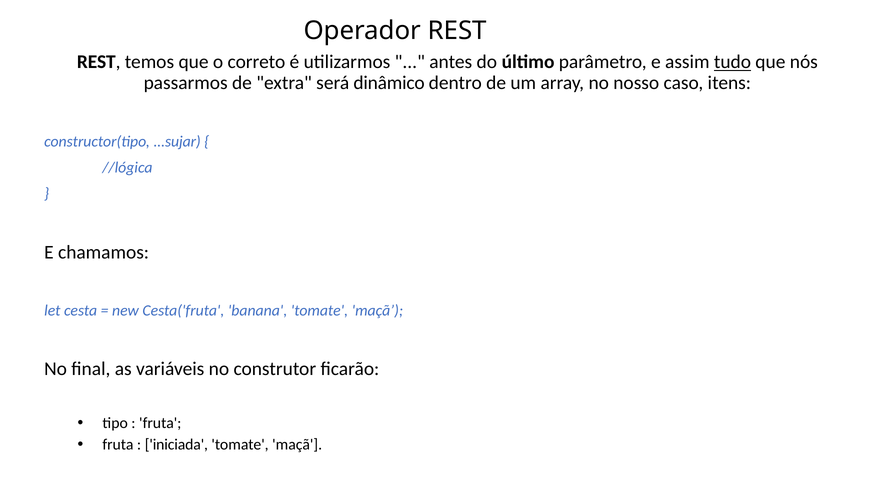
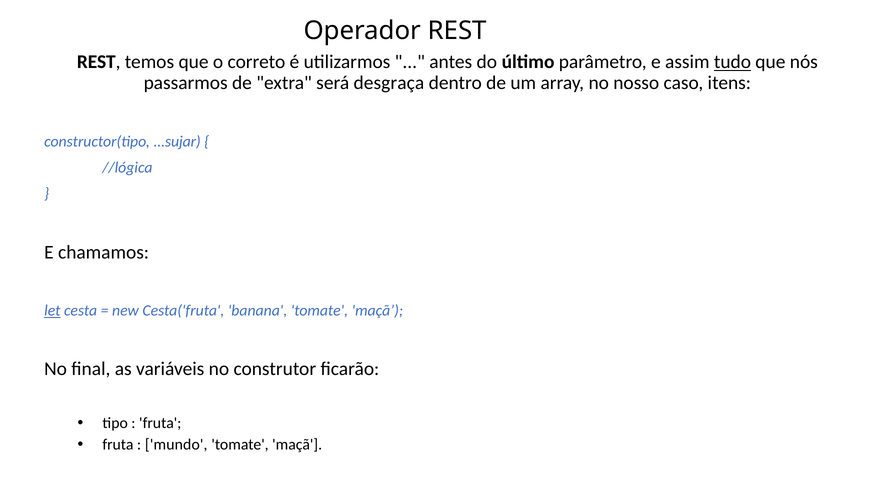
dinâmico: dinâmico -> desgraça
let underline: none -> present
iniciada: iniciada -> mundo
